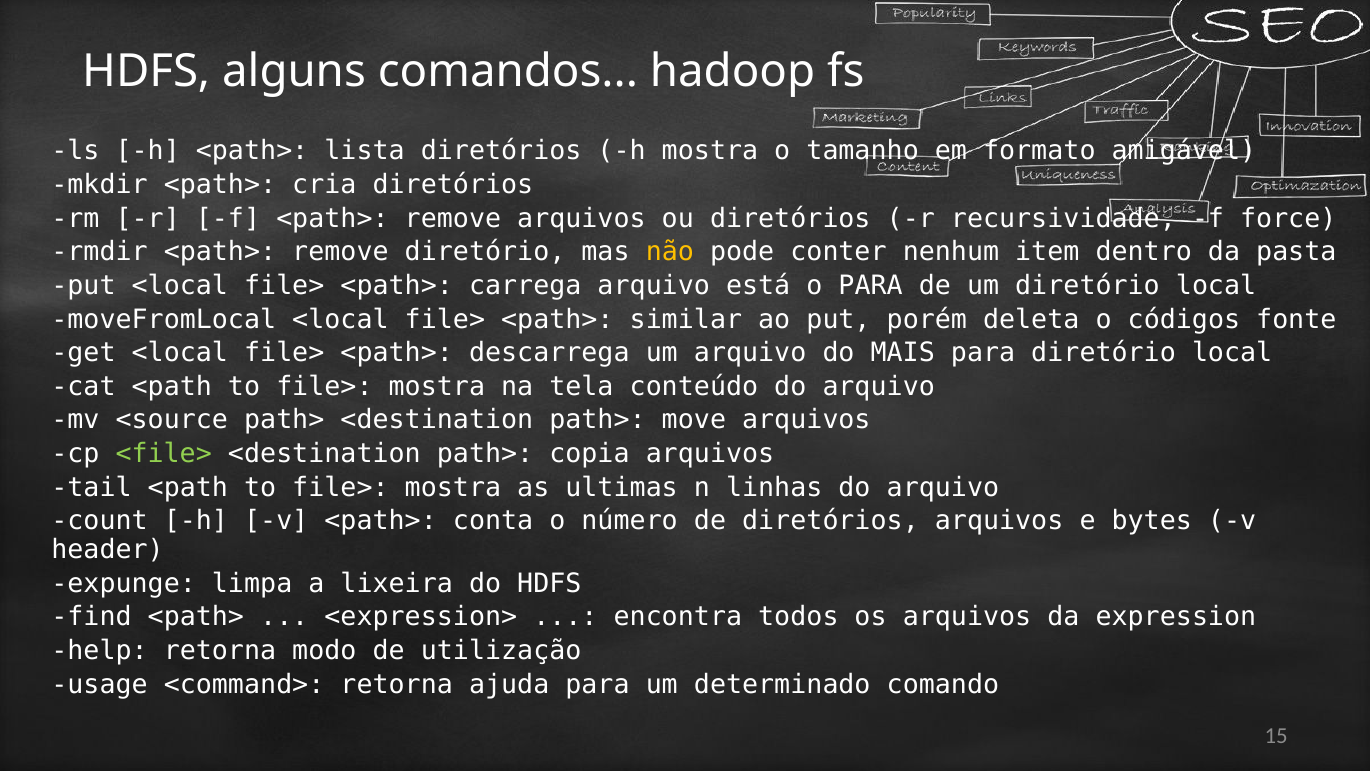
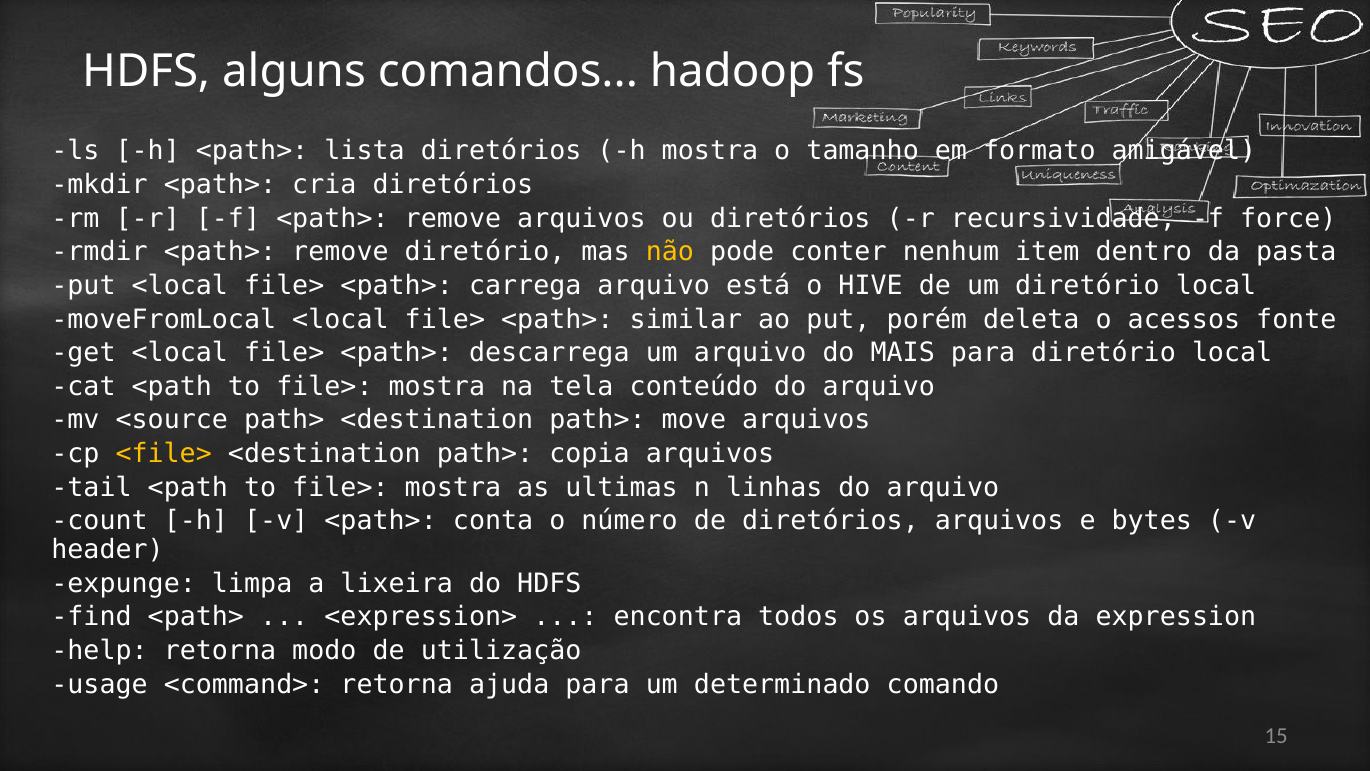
o PARA: PARA -> HIVE
códigos: códigos -> acessos
<file> colour: light green -> yellow
